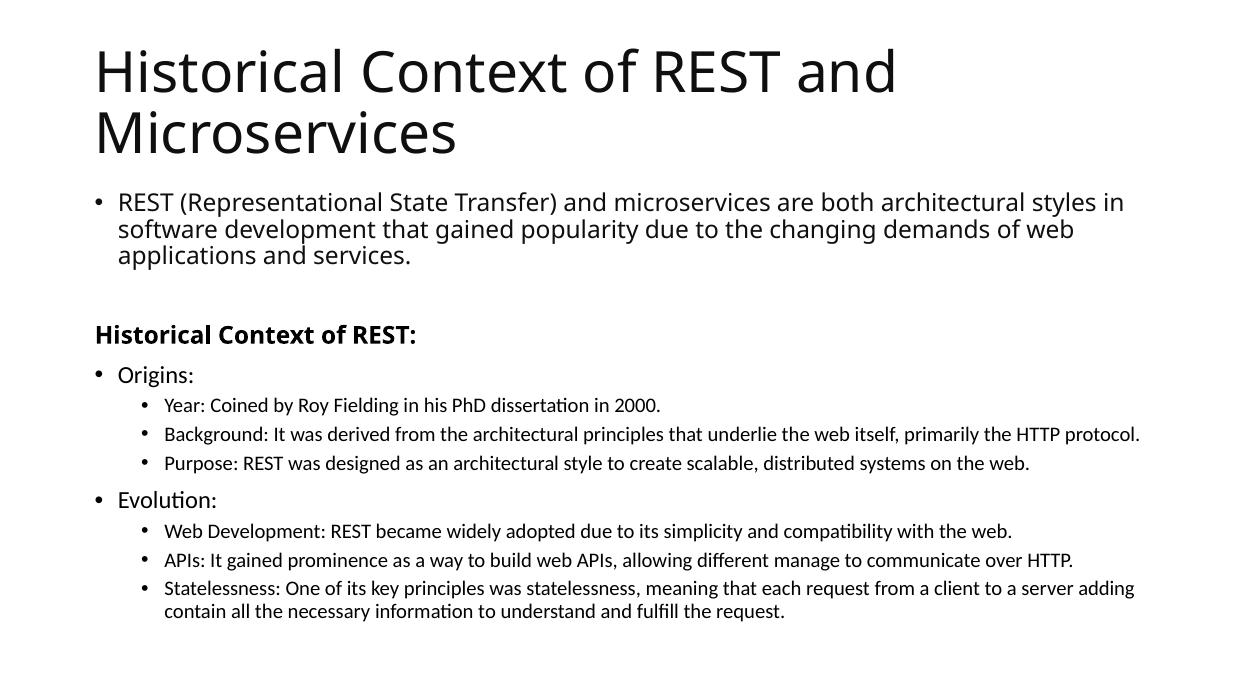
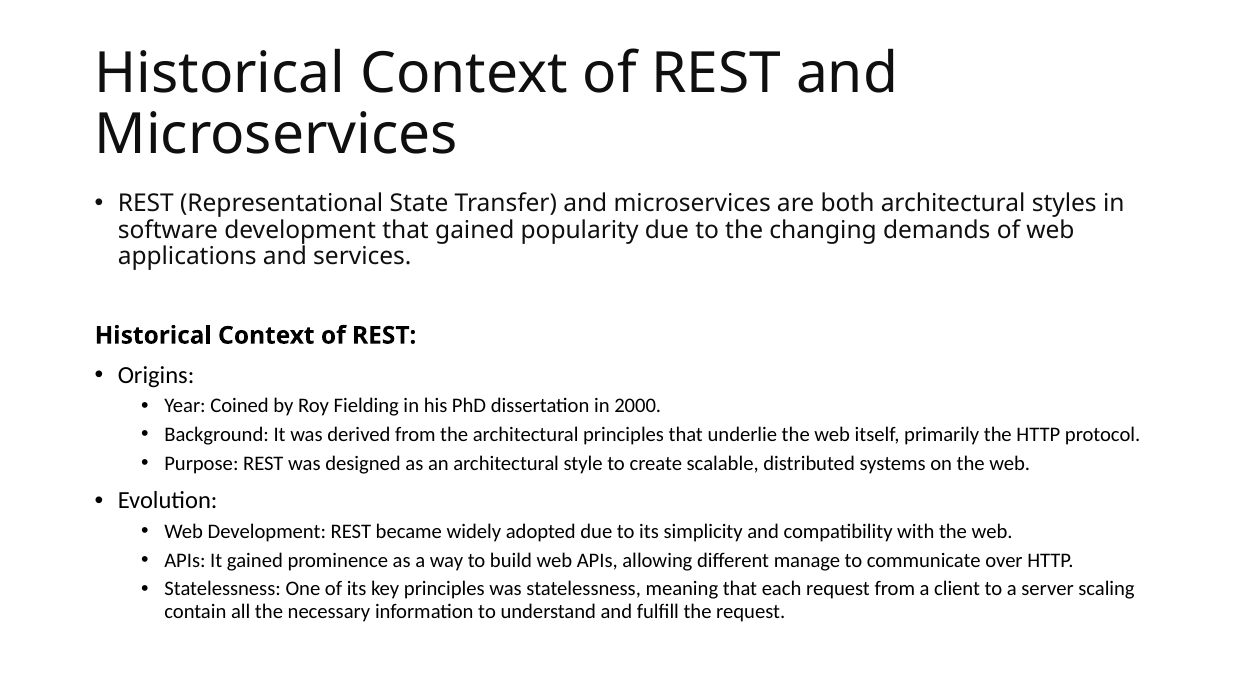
adding: adding -> scaling
